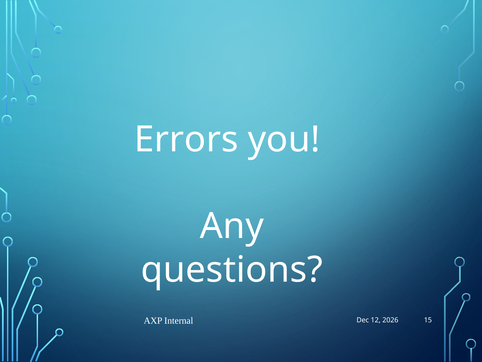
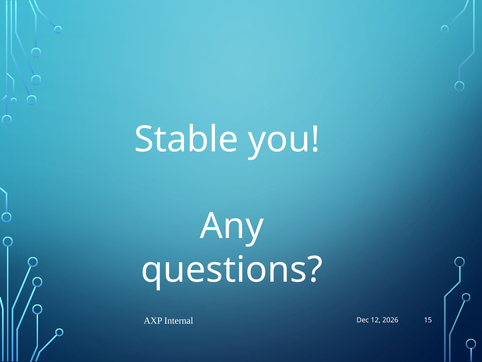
Errors: Errors -> Stable
